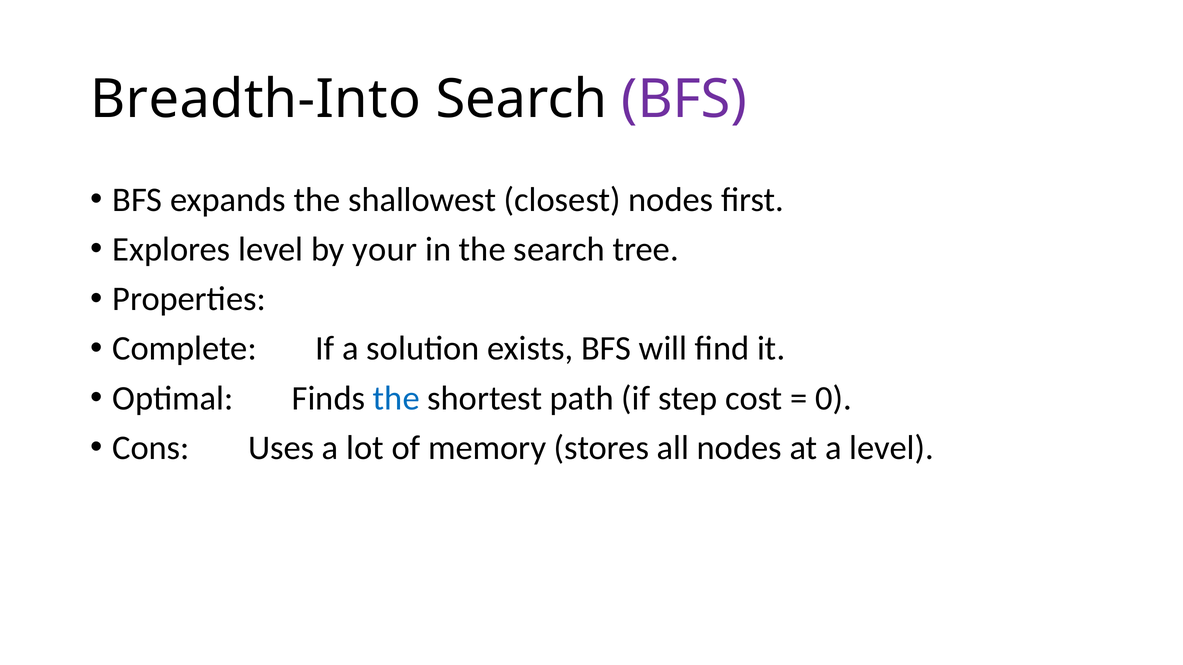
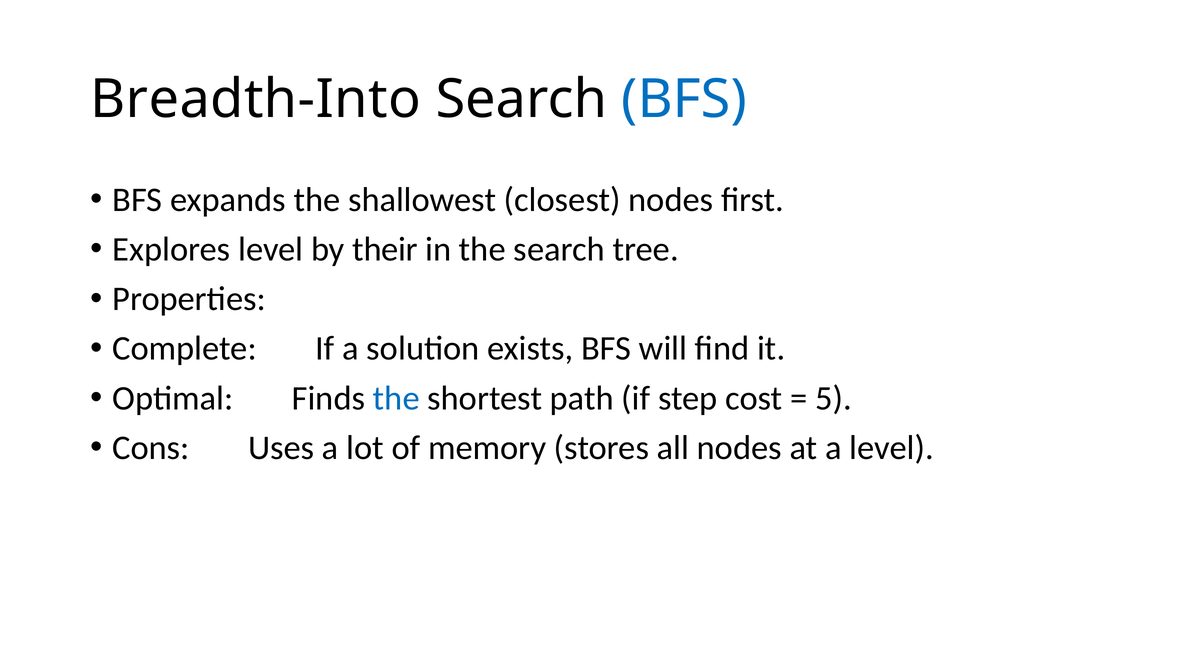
BFS at (684, 99) colour: purple -> blue
your: your -> their
0: 0 -> 5
